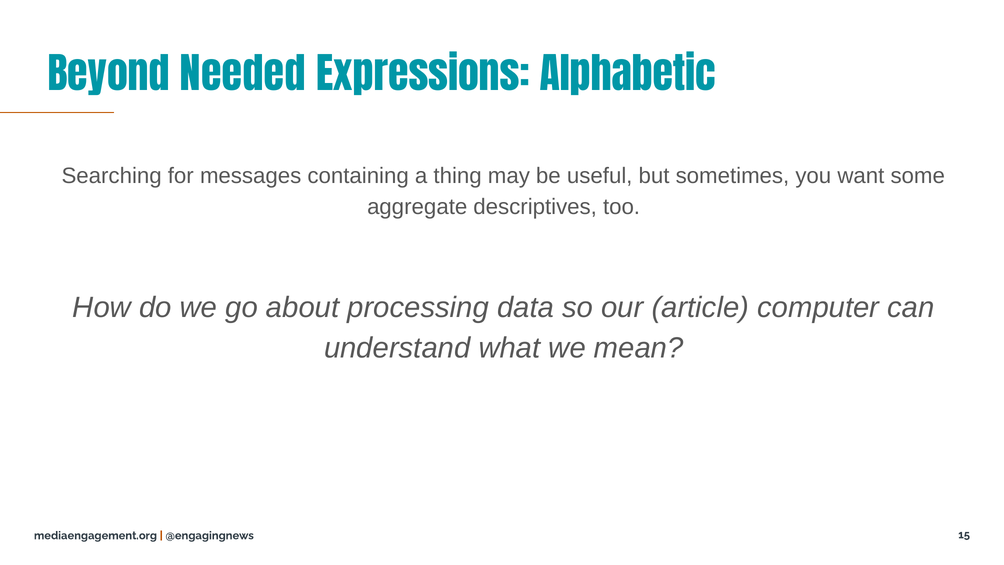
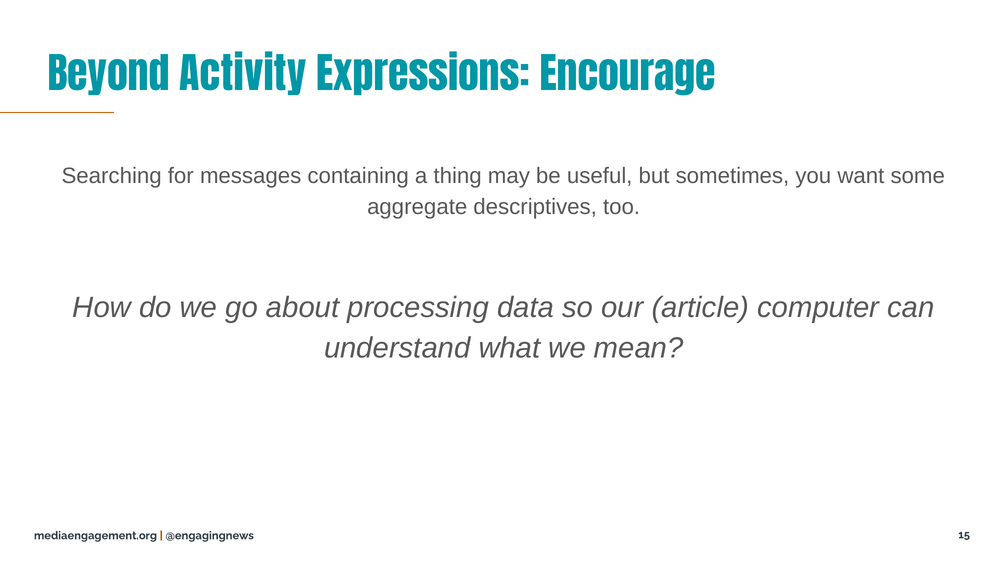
Needed: Needed -> Activity
Alphabetic: Alphabetic -> Encourage
